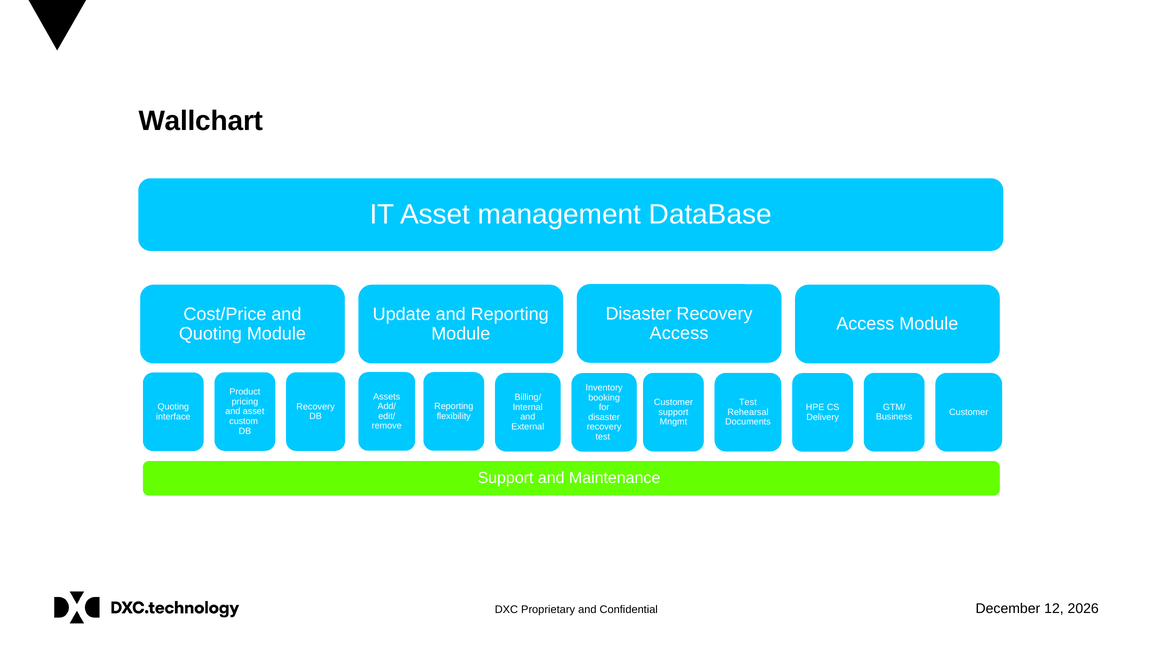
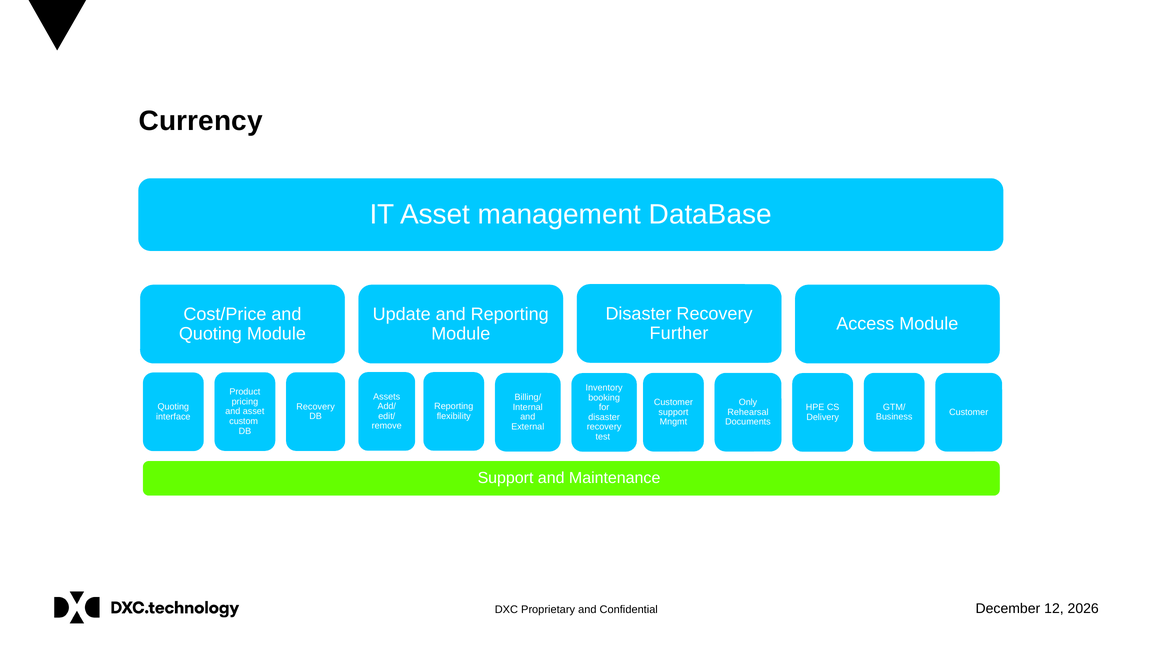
Wallchart: Wallchart -> Currency
Access at (679, 333): Access -> Further
Test at (748, 402): Test -> Only
